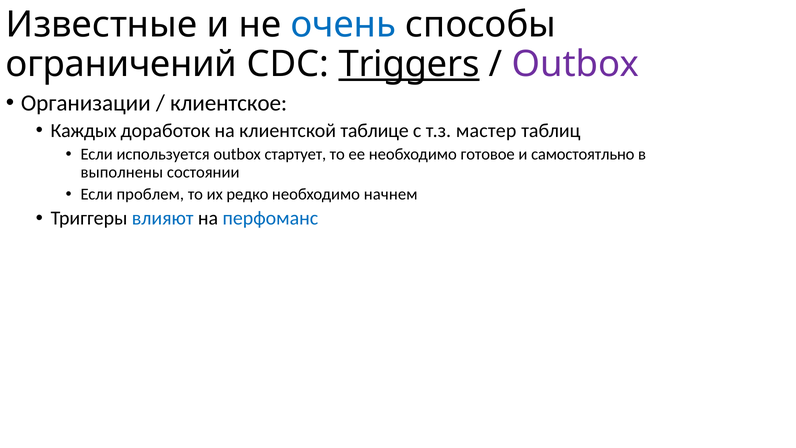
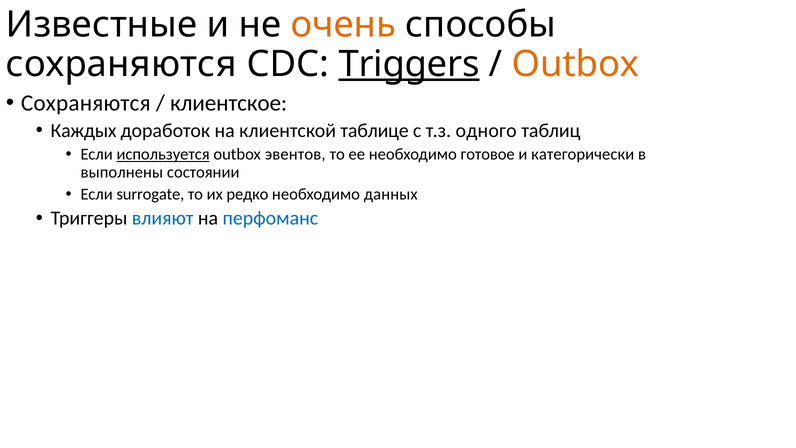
очень colour: blue -> orange
ограничений at (122, 64): ограничений -> сохраняются
Outbox at (576, 64) colour: purple -> orange
Организации at (86, 103): Организации -> Сохраняются
мастер: мастер -> одного
используется underline: none -> present
стартует: стартует -> эвентов
самостоятльно: самостоятльно -> категорически
проблем: проблем -> surrogate
начнем: начнем -> данных
